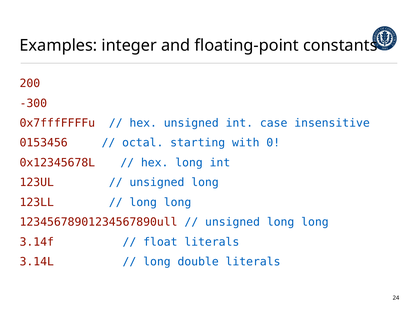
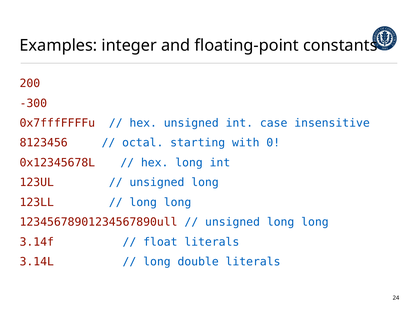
0153456: 0153456 -> 8123456
